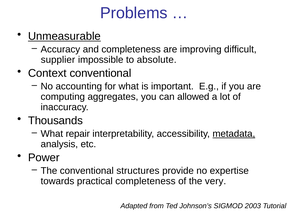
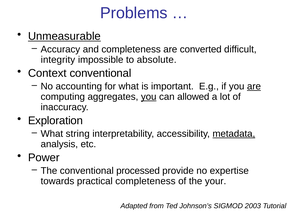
improving: improving -> converted
supplier: supplier -> integrity
are at (254, 86) underline: none -> present
you at (149, 97) underline: none -> present
Thousands: Thousands -> Exploration
repair: repair -> string
structures: structures -> processed
very: very -> your
